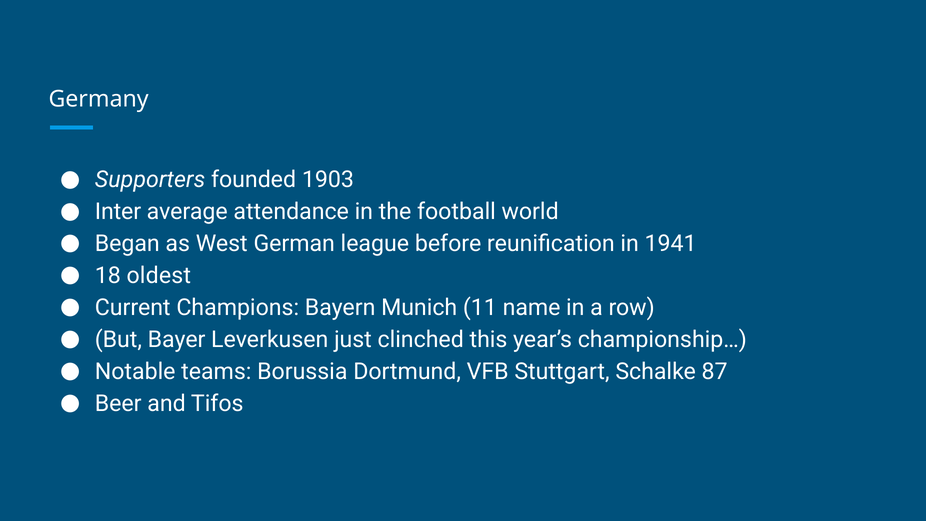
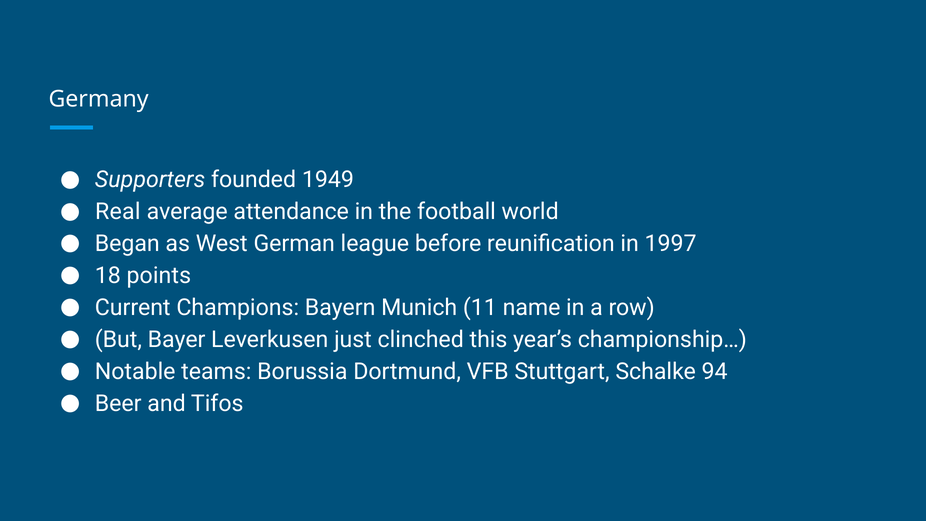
1903: 1903 -> 1949
Inter: Inter -> Real
1941: 1941 -> 1997
oldest: oldest -> points
87: 87 -> 94
